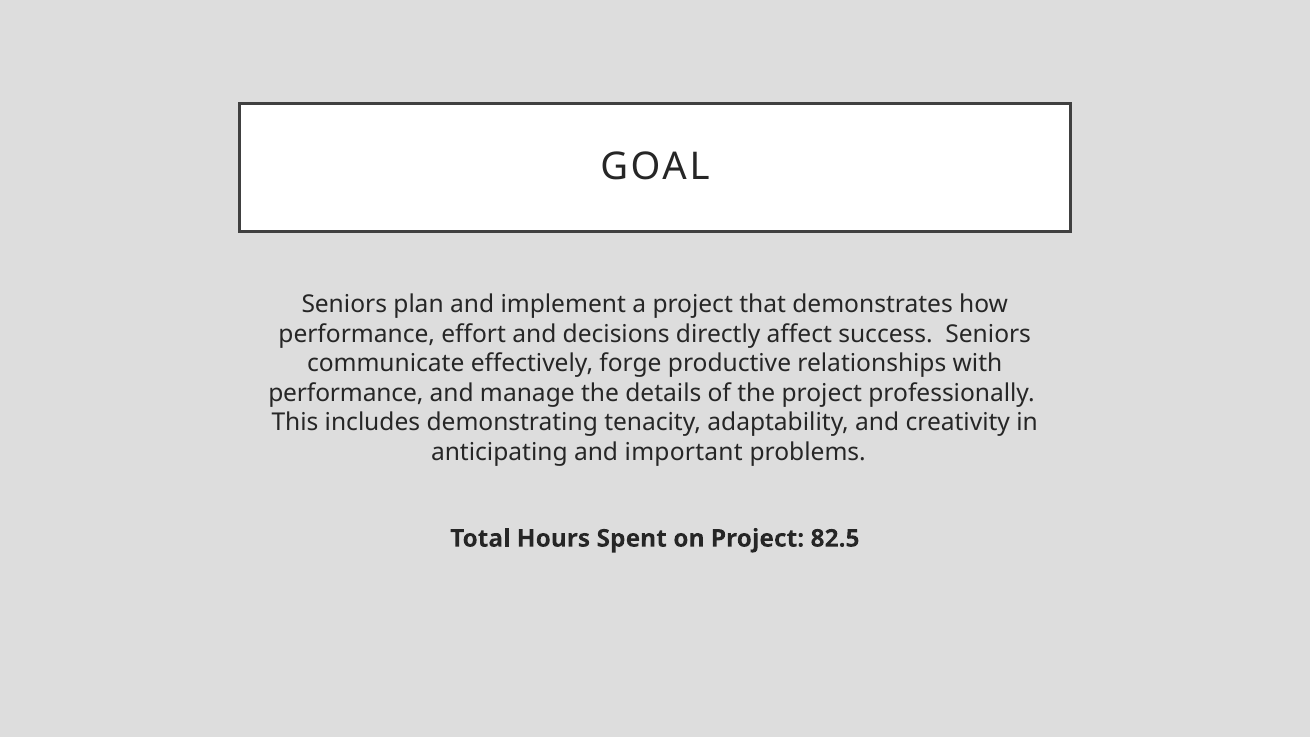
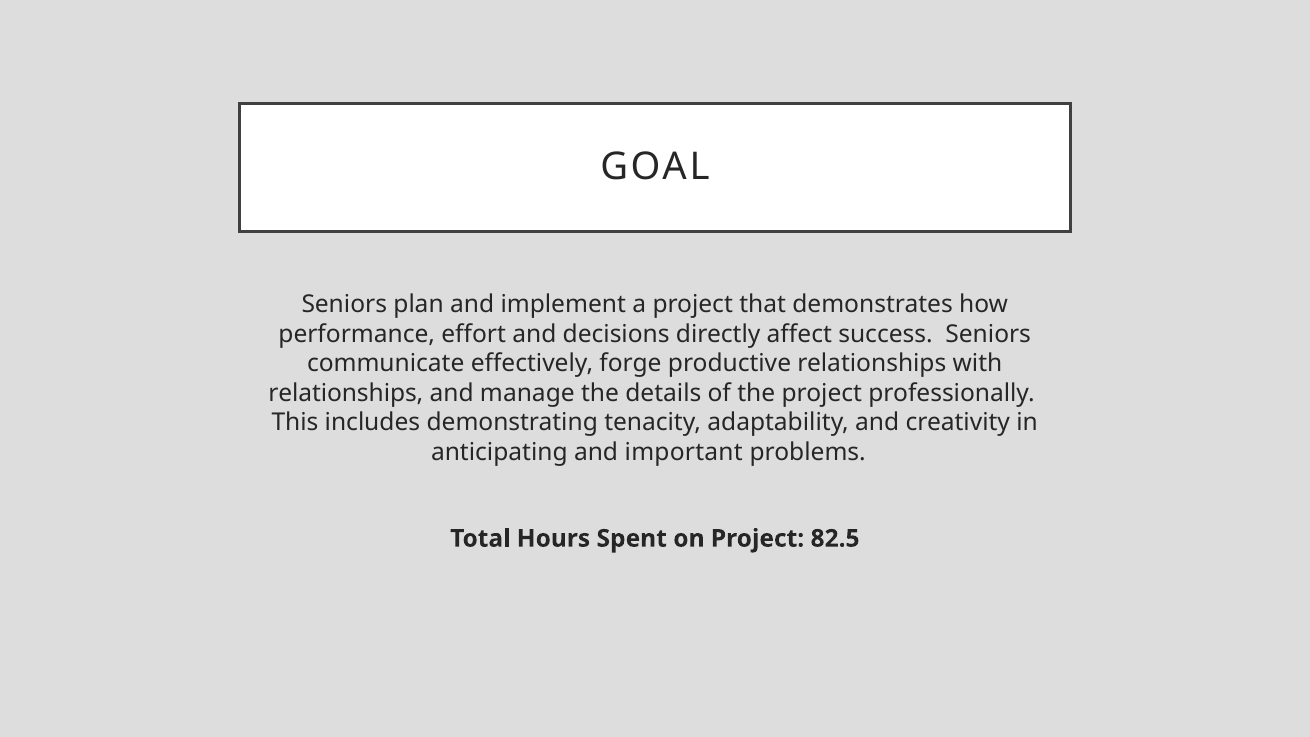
performance at (346, 393): performance -> relationships
